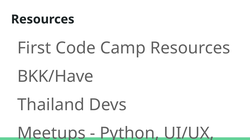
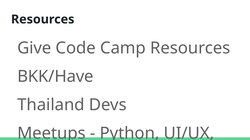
First: First -> Give
